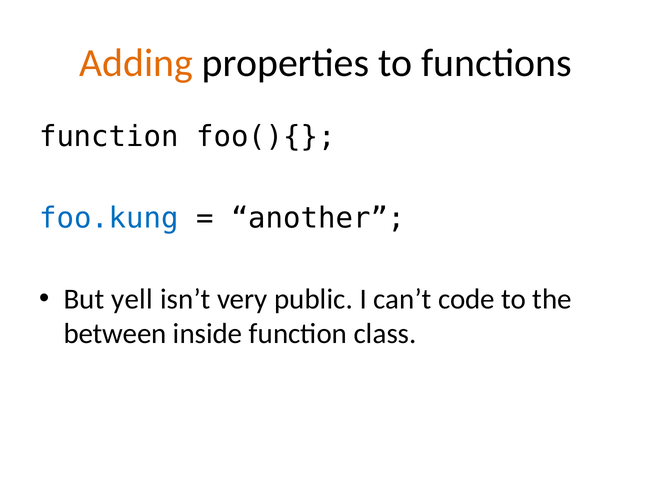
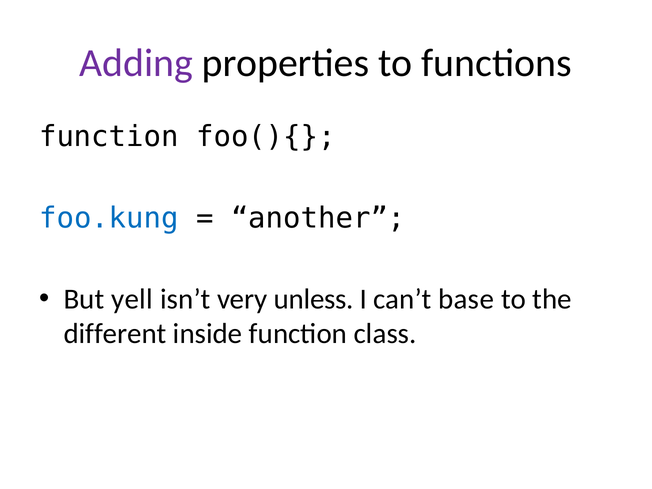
Adding colour: orange -> purple
public: public -> unless
code: code -> base
between: between -> different
